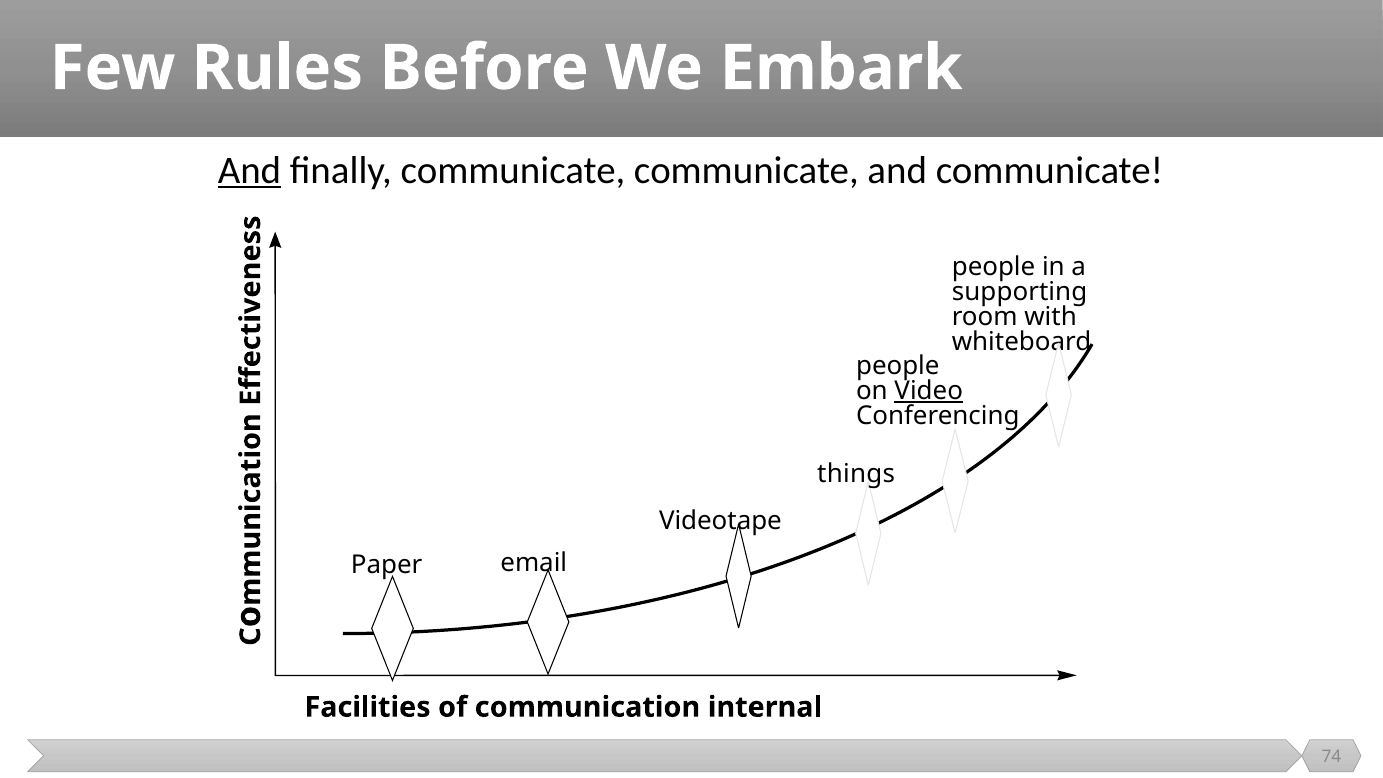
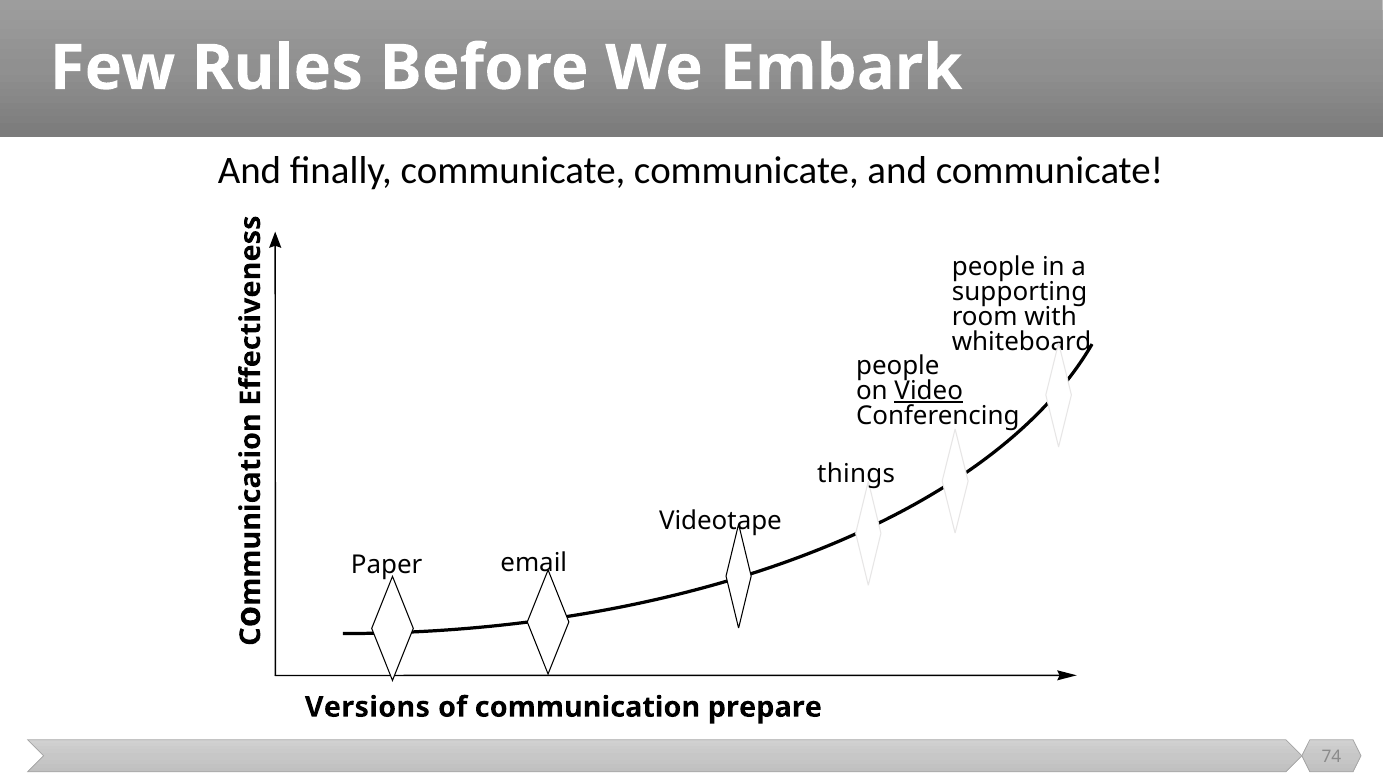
And at (249, 170) underline: present -> none
Facilities: Facilities -> Versions
internal: internal -> prepare
